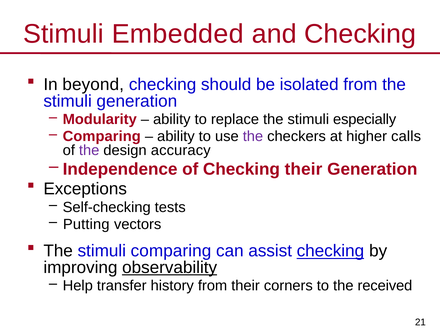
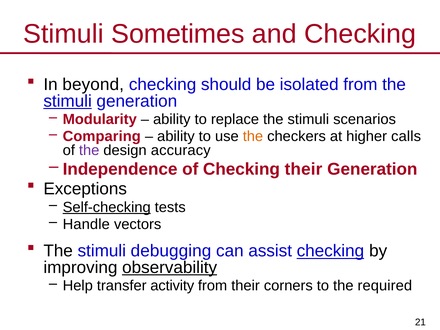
Embedded: Embedded -> Sometimes
stimuli at (68, 101) underline: none -> present
especially: especially -> scenarios
the at (253, 136) colour: purple -> orange
Self-checking underline: none -> present
Putting: Putting -> Handle
stimuli comparing: comparing -> debugging
history: history -> activity
received: received -> required
